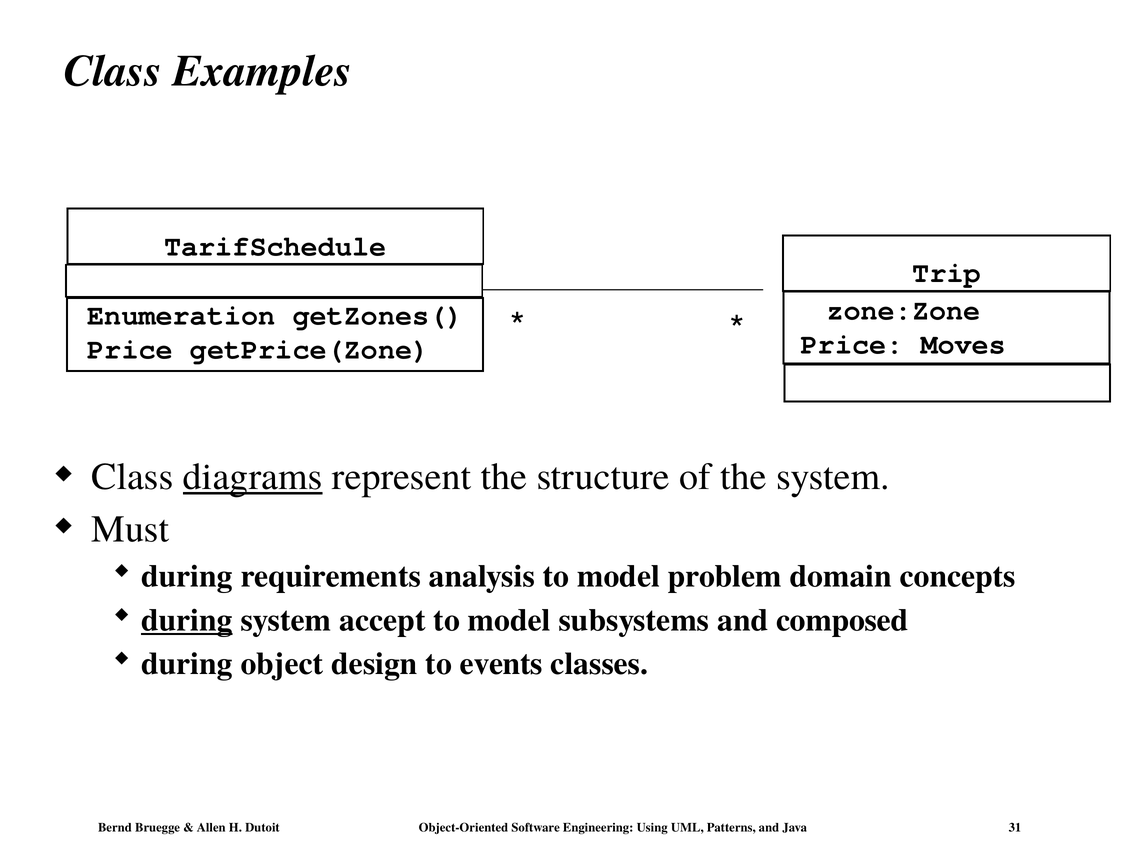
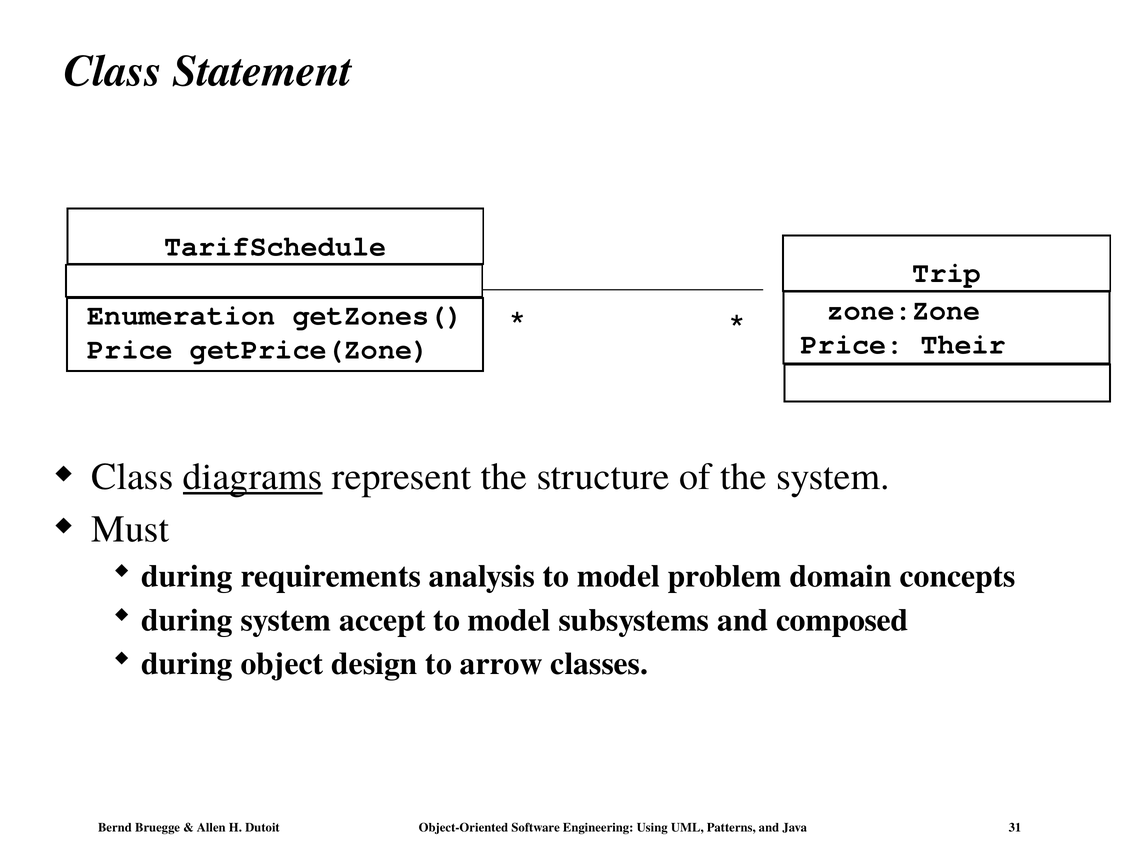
Examples: Examples -> Statement
Moves: Moves -> Their
during at (187, 620) underline: present -> none
events: events -> arrow
